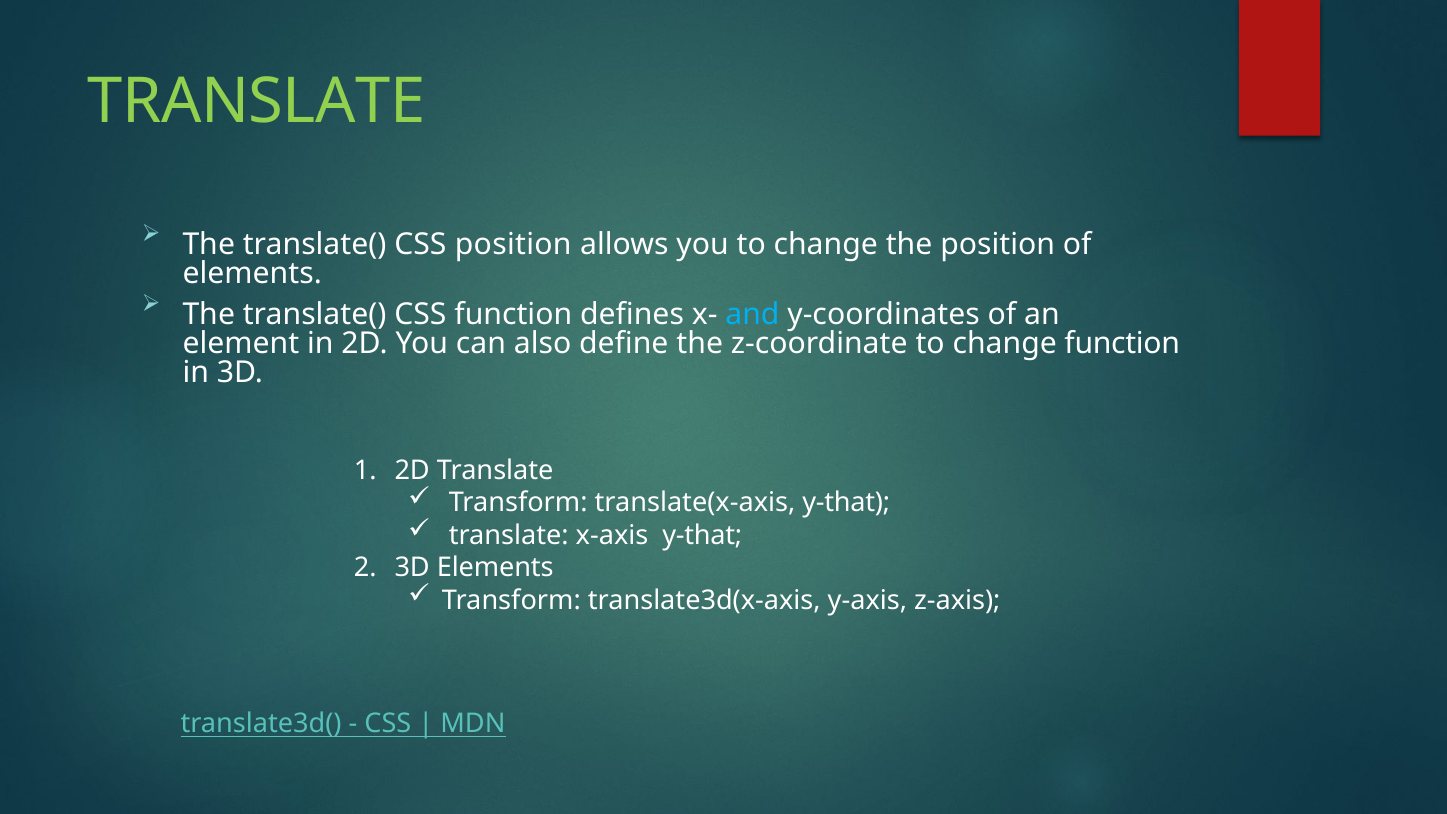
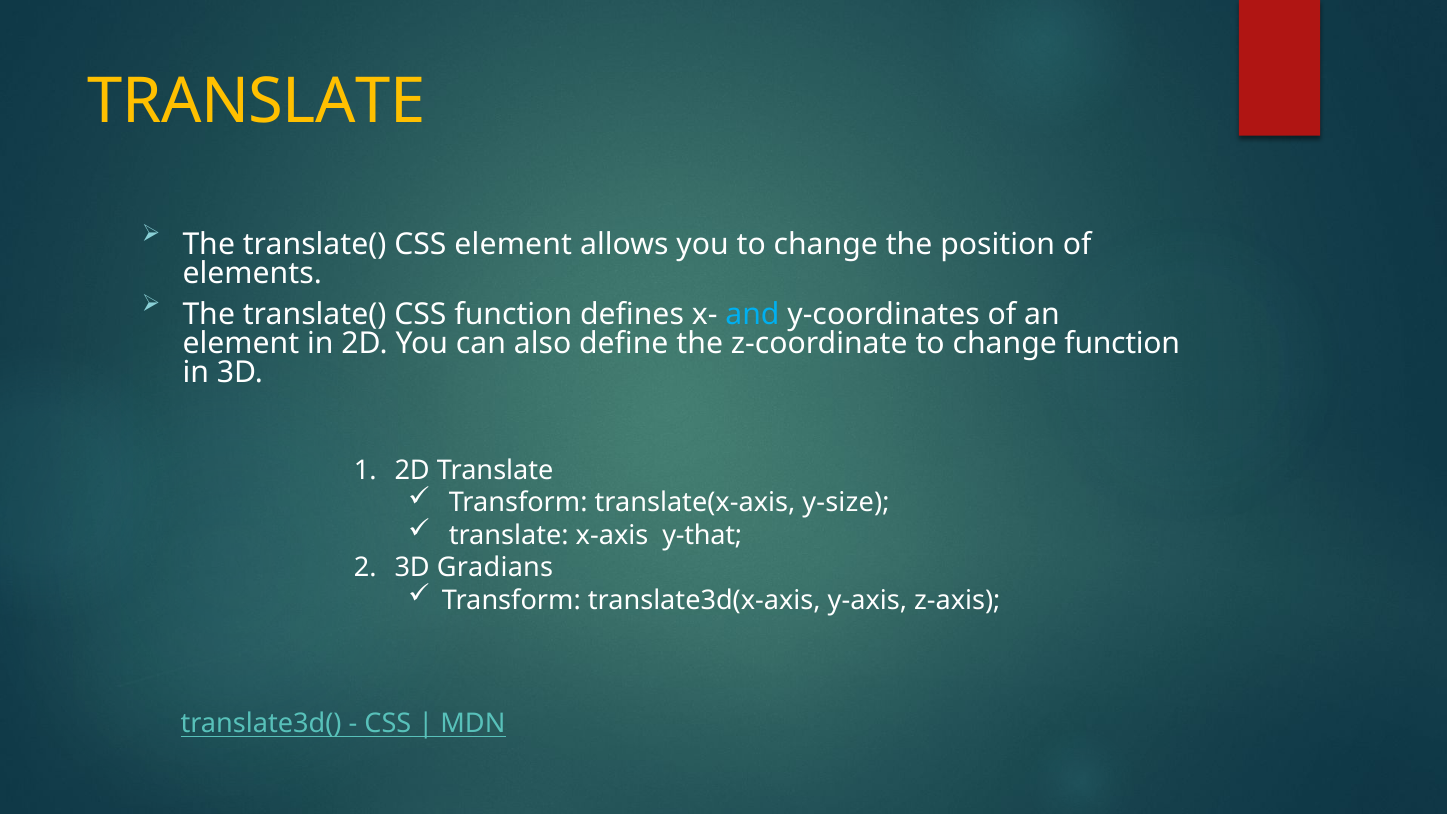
TRANSLATE at (256, 102) colour: light green -> yellow
CSS position: position -> element
translate(x-axis y-that: y-that -> y-size
3D Elements: Elements -> Gradians
